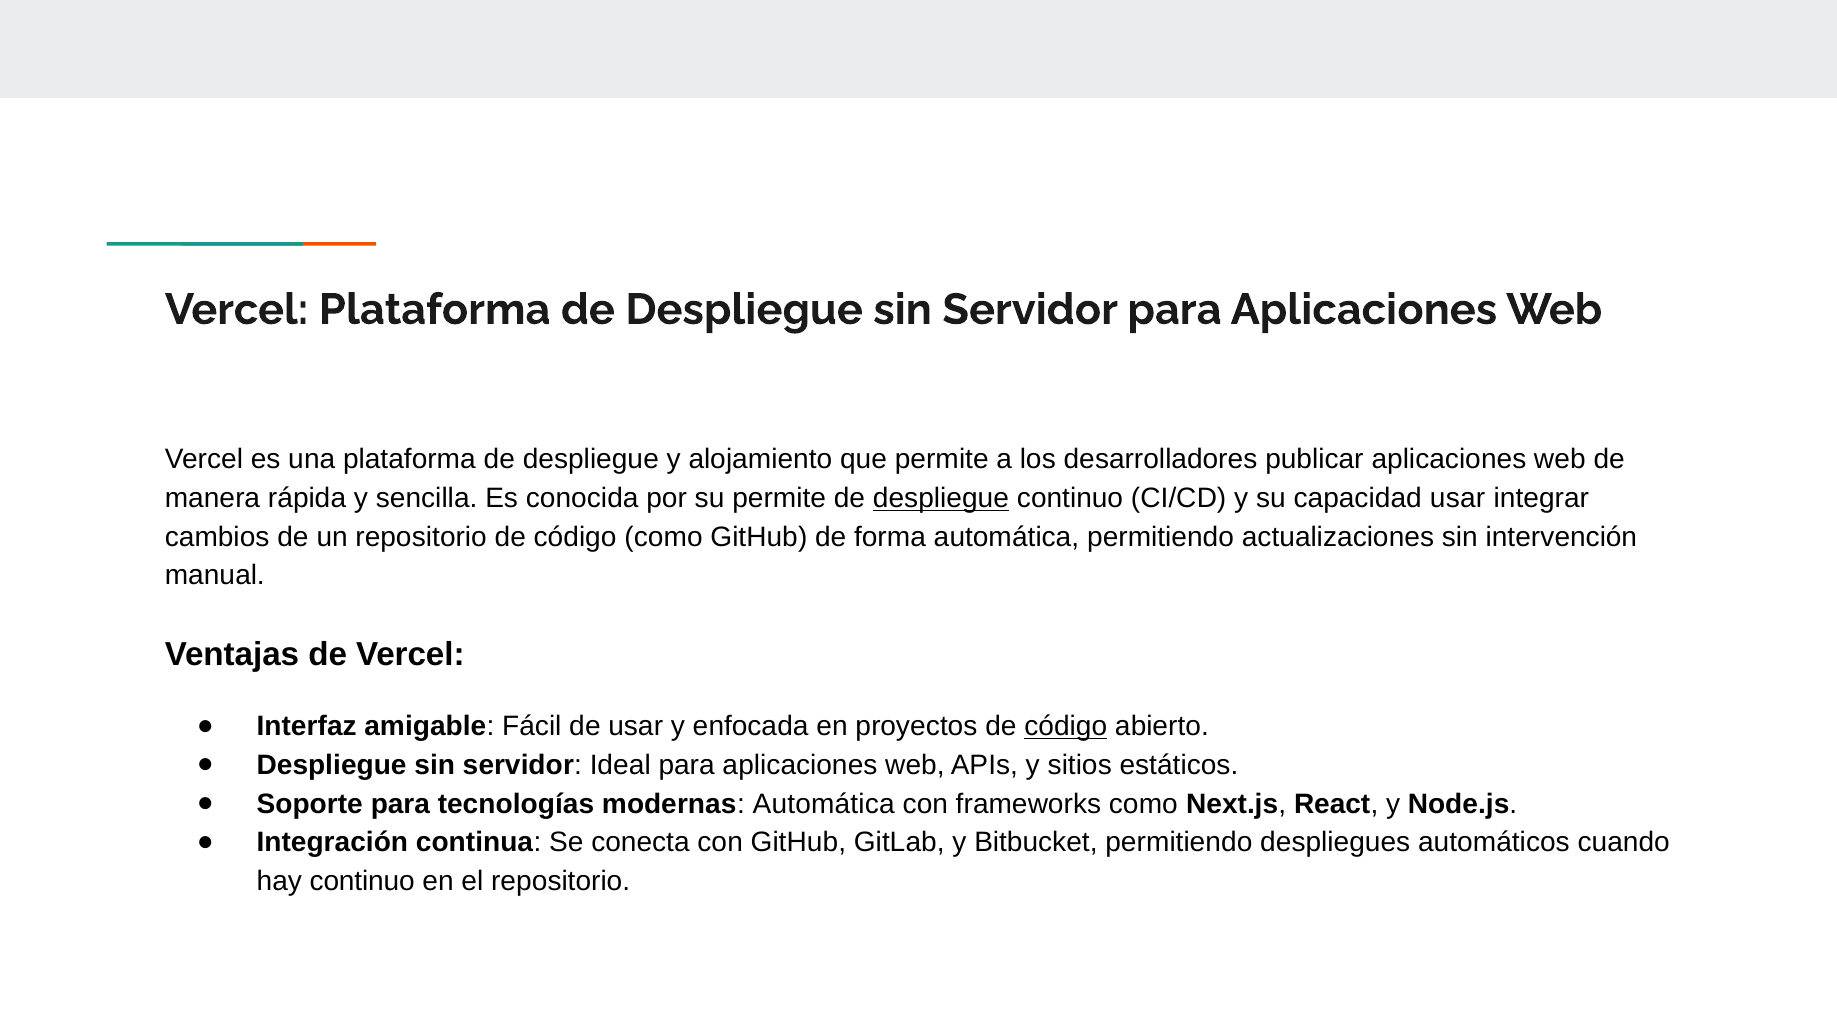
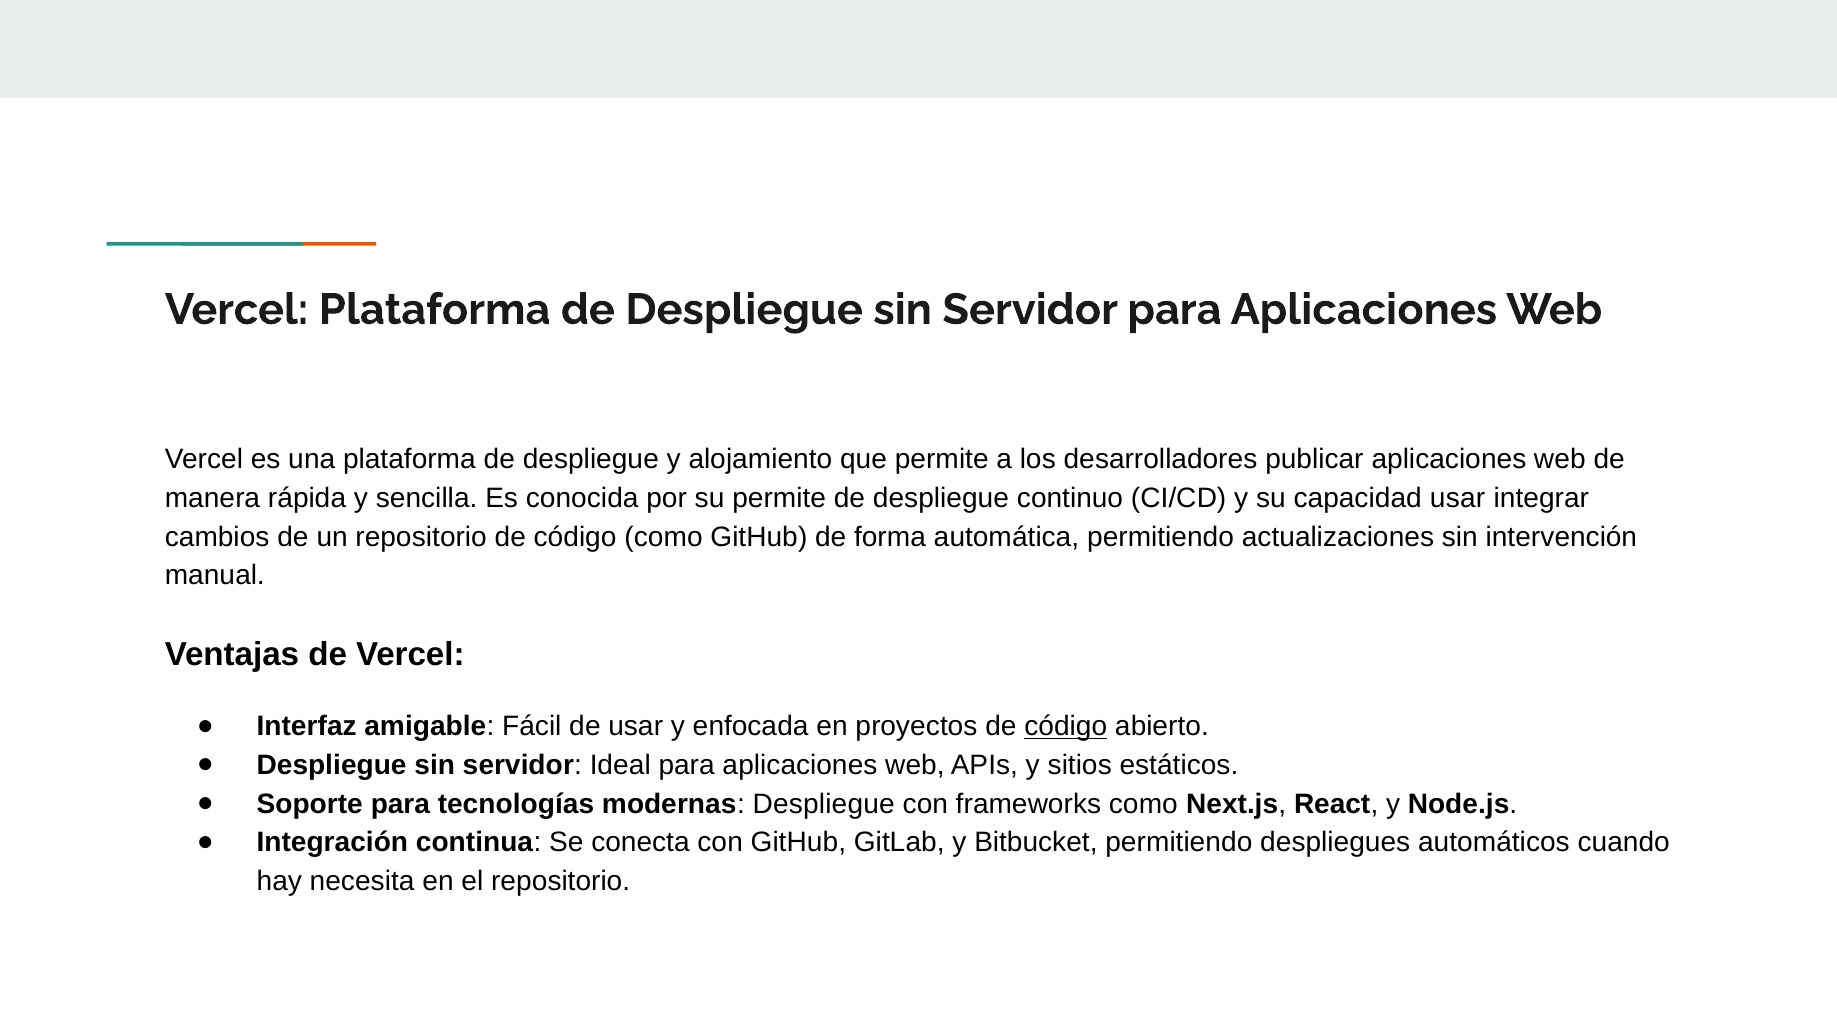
despliegue at (941, 499) underline: present -> none
modernas Automática: Automática -> Despliegue
hay continuo: continuo -> necesita
